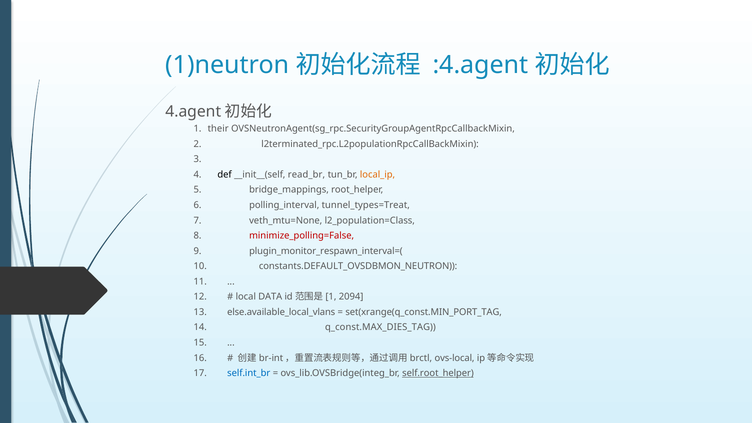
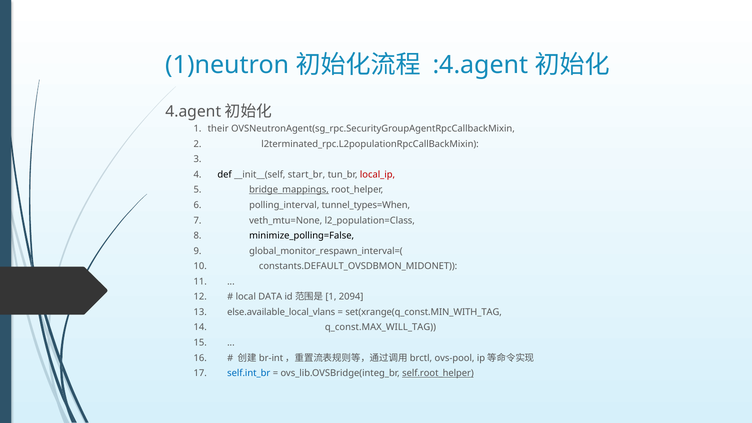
read_br: read_br -> start_br
local_ip colour: orange -> red
bridge_mappings underline: none -> present
tunnel_types=Treat: tunnel_types=Treat -> tunnel_types=When
minimize_polling=False colour: red -> black
plugin_monitor_respawn_interval=(: plugin_monitor_respawn_interval=( -> global_monitor_respawn_interval=(
constants.DEFAULT_OVSDBMON_NEUTRON: constants.DEFAULT_OVSDBMON_NEUTRON -> constants.DEFAULT_OVSDBMON_MIDONET
set(xrange(q_const.MIN_PORT_TAG: set(xrange(q_const.MIN_PORT_TAG -> set(xrange(q_const.MIN_WITH_TAG
q_const.MAX_DIES_TAG: q_const.MAX_DIES_TAG -> q_const.MAX_WILL_TAG
ovs-local: ovs-local -> ovs-pool
